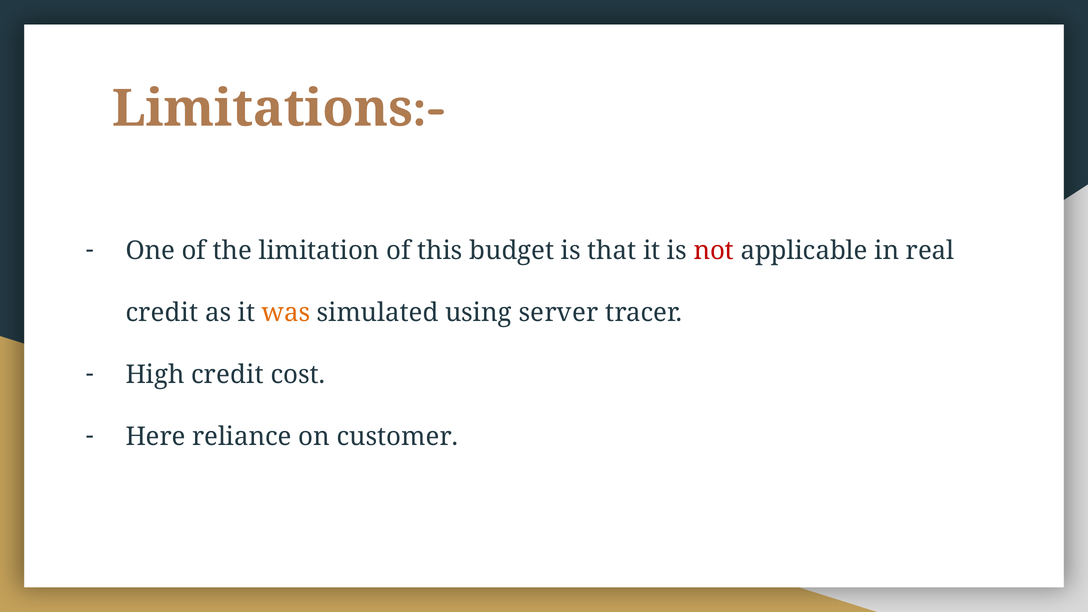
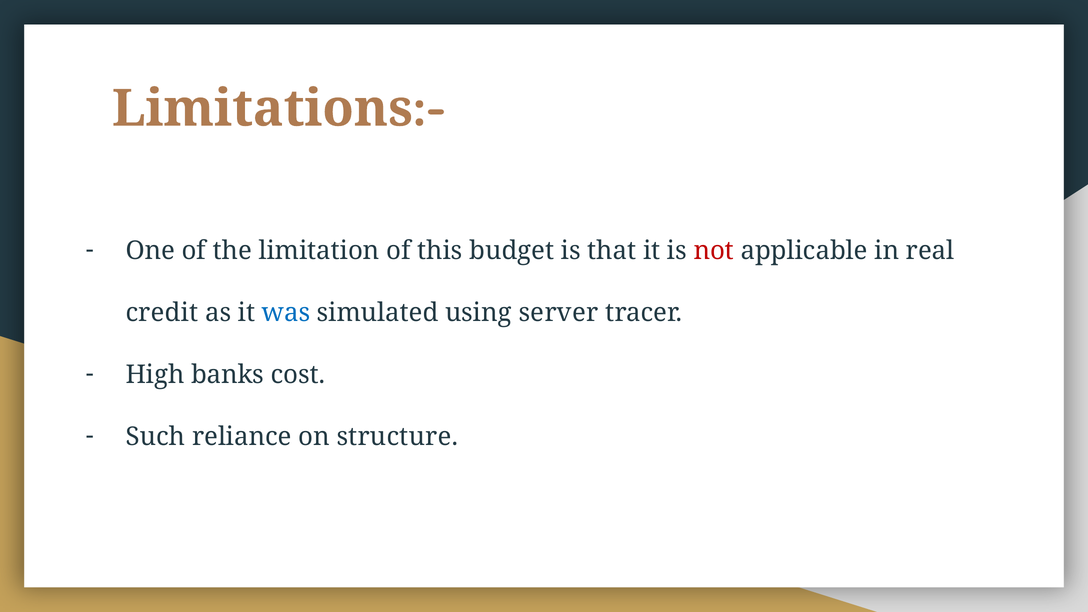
was colour: orange -> blue
High credit: credit -> banks
Here: Here -> Such
customer: customer -> structure
